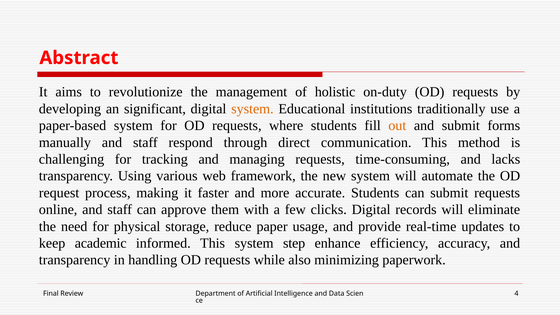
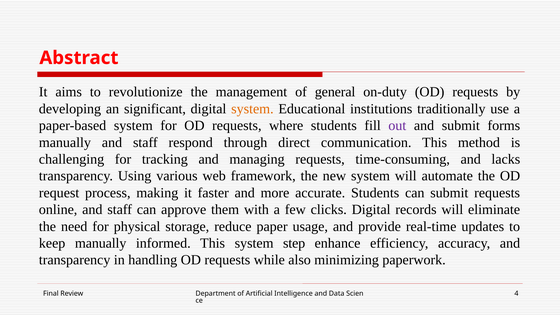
holistic: holistic -> general
out colour: orange -> purple
keep academic: academic -> manually
